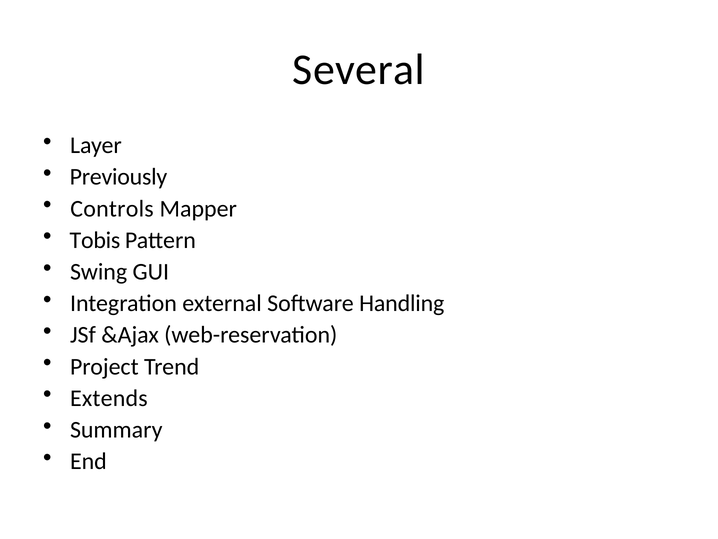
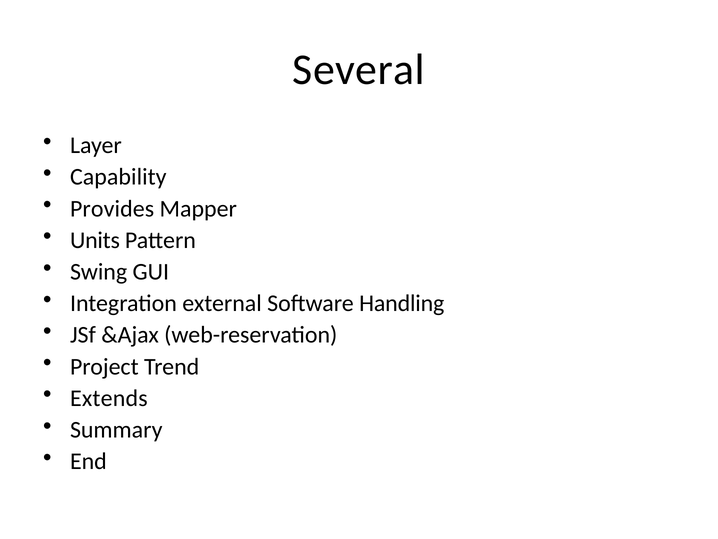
Previously: Previously -> Capability
Controls: Controls -> Provides
Tobis: Tobis -> Units
